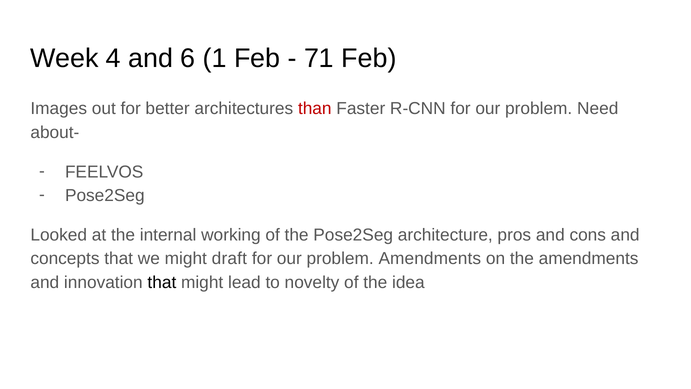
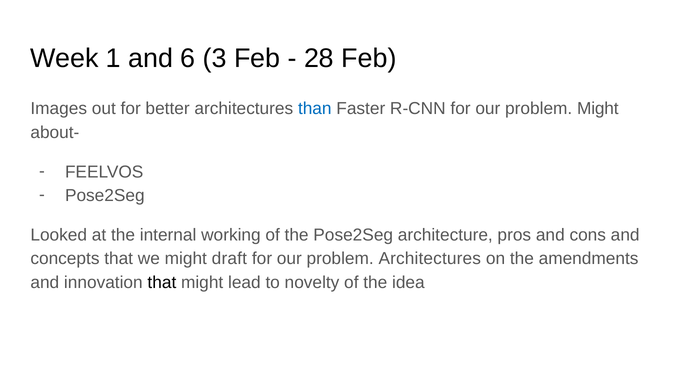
4: 4 -> 1
1: 1 -> 3
71: 71 -> 28
than colour: red -> blue
problem Need: Need -> Might
problem Amendments: Amendments -> Architectures
